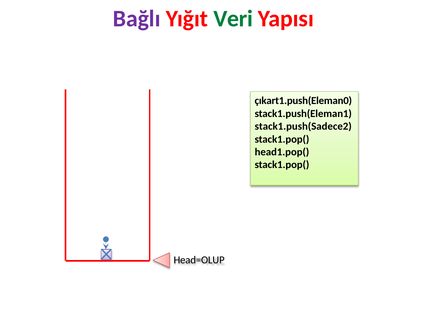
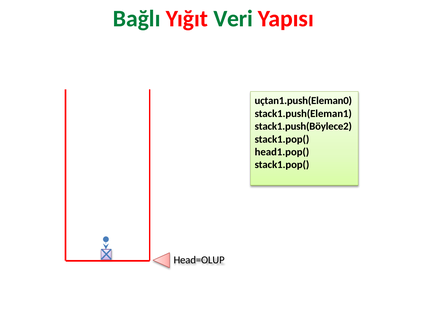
Bağlı colour: purple -> green
çıkart1.push(Eleman0: çıkart1.push(Eleman0 -> uçtan1.push(Eleman0
stack1.push(Sadece2: stack1.push(Sadece2 -> stack1.push(Böylece2
